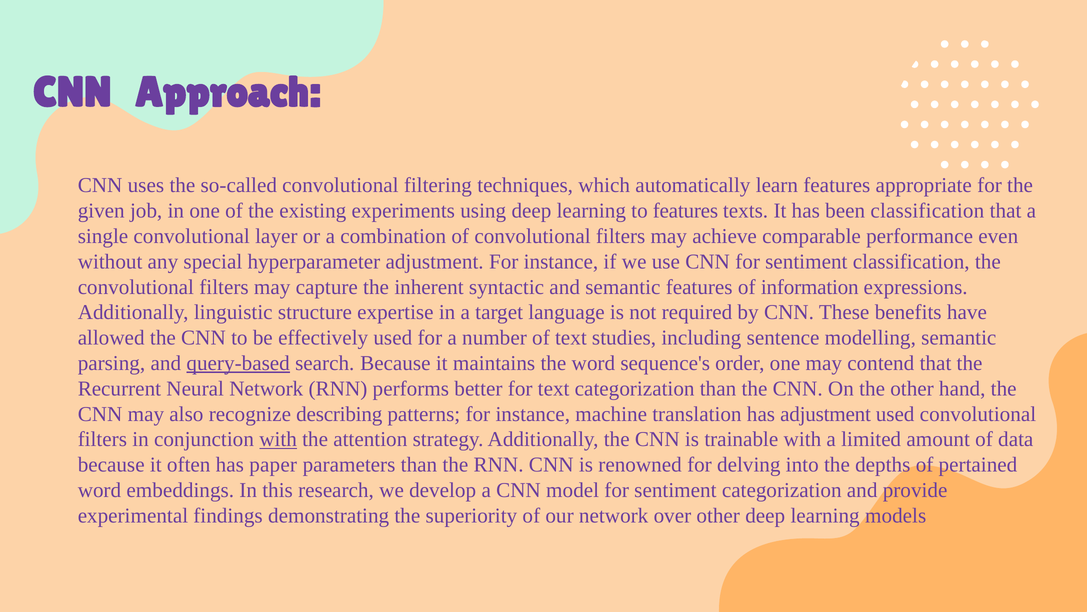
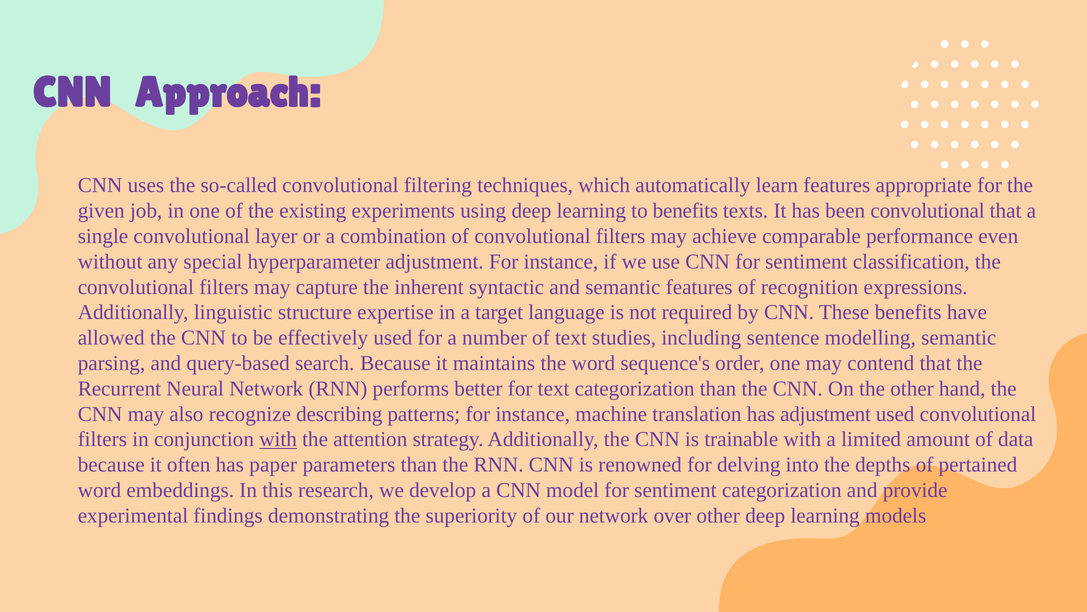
to features: features -> benefits
been classification: classification -> convolutional
information: information -> recognition
query-based underline: present -> none
